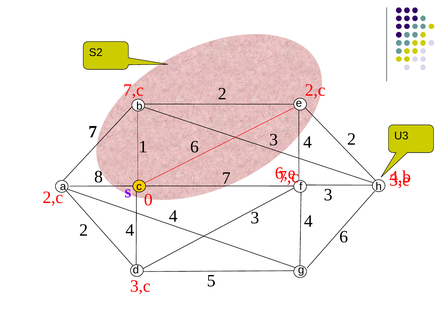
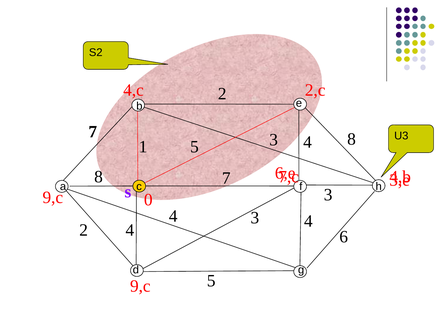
7,c at (134, 90): 7,c -> 4,c
1 6: 6 -> 5
2 at (352, 139): 2 -> 8
2,c at (53, 198): 2,c -> 9,c
3,c at (140, 286): 3,c -> 9,c
